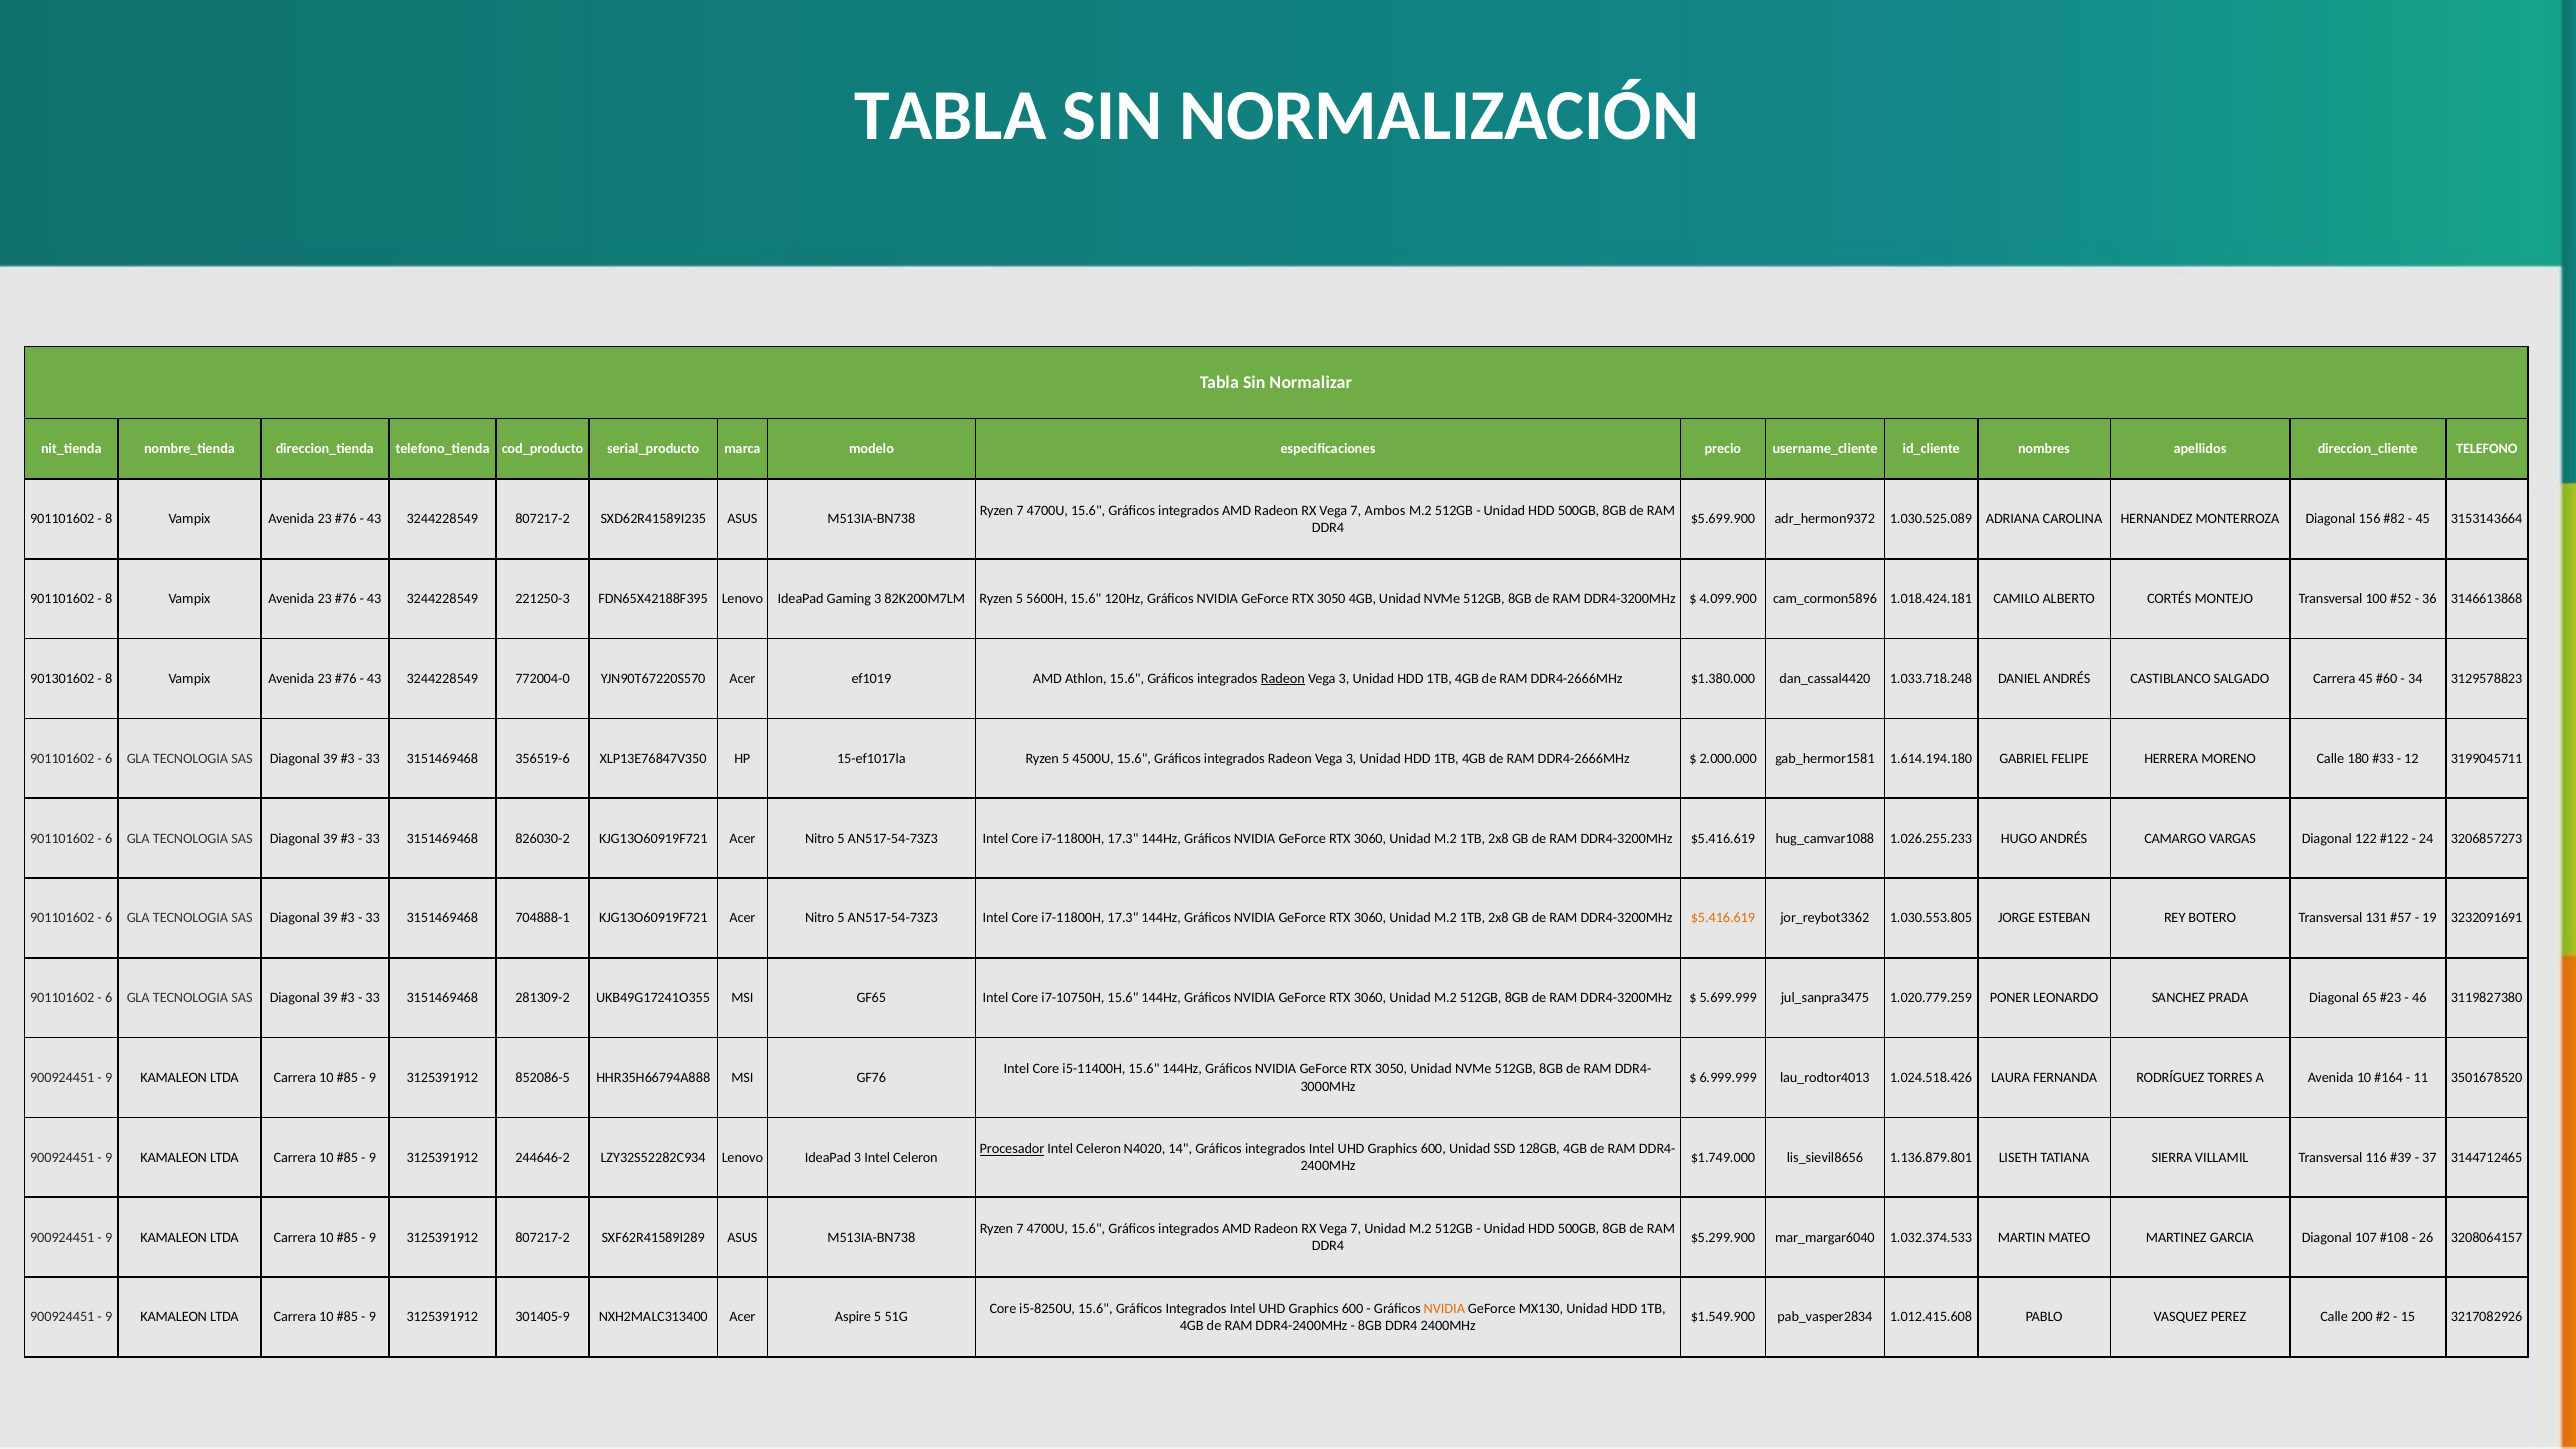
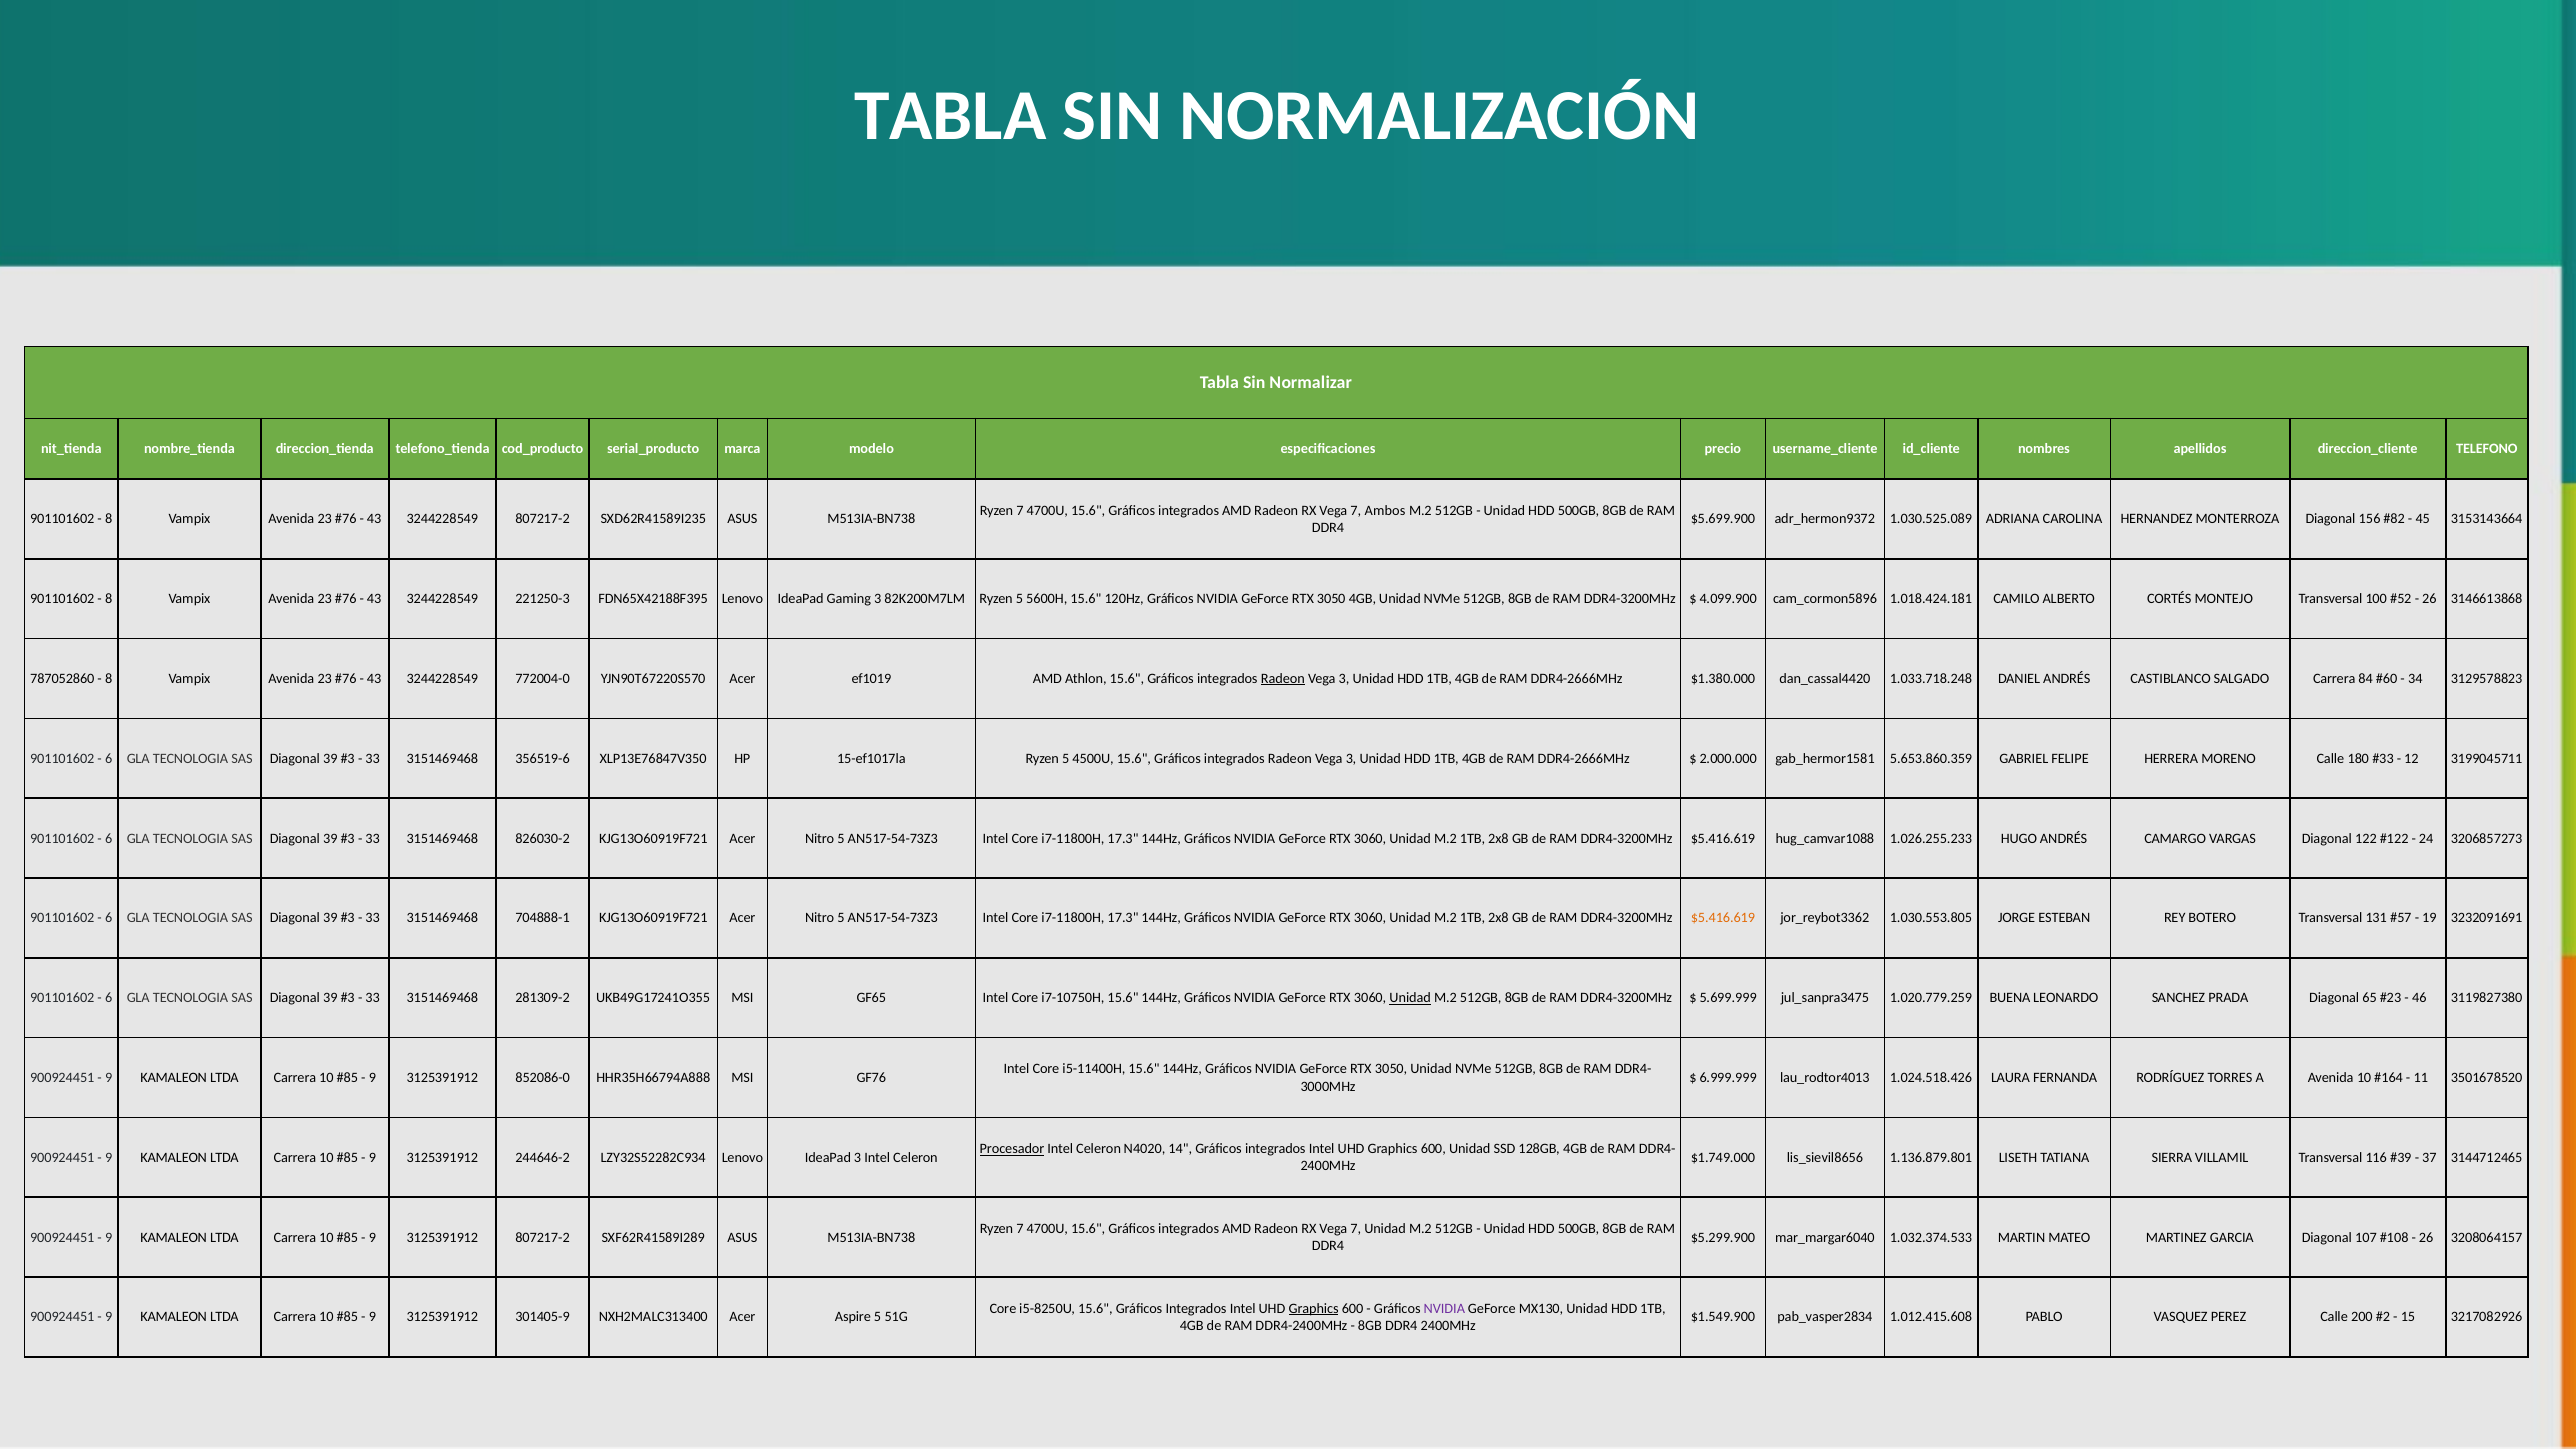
36 at (2429, 599): 36 -> 26
901301602: 901301602 -> 787052860
Carrera 45: 45 -> 84
1.614.194.180: 1.614.194.180 -> 5.653.860.359
Unidad at (1410, 998) underline: none -> present
PONER: PONER -> BUENA
852086-5: 852086-5 -> 852086-0
Graphics at (1314, 1309) underline: none -> present
NVIDIA at (1444, 1309) colour: orange -> purple
